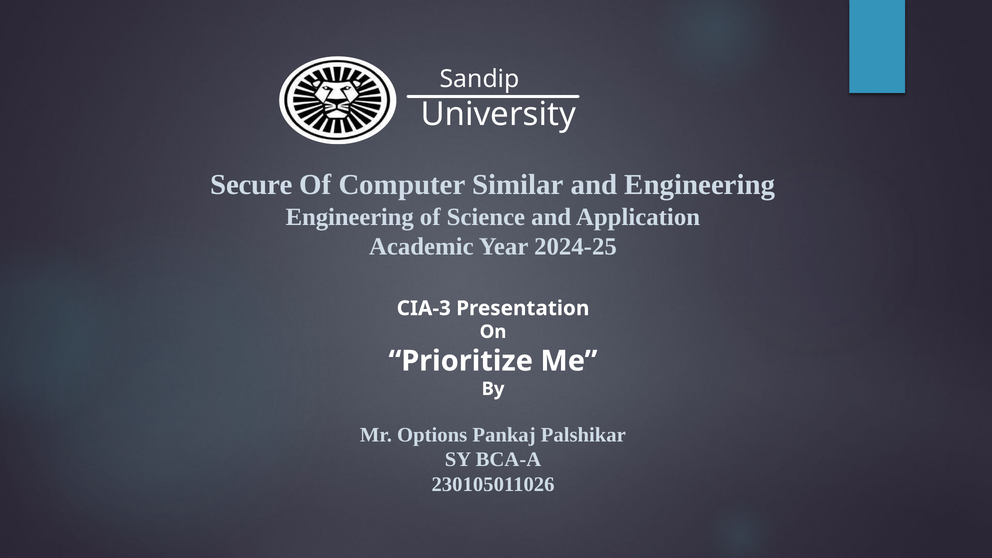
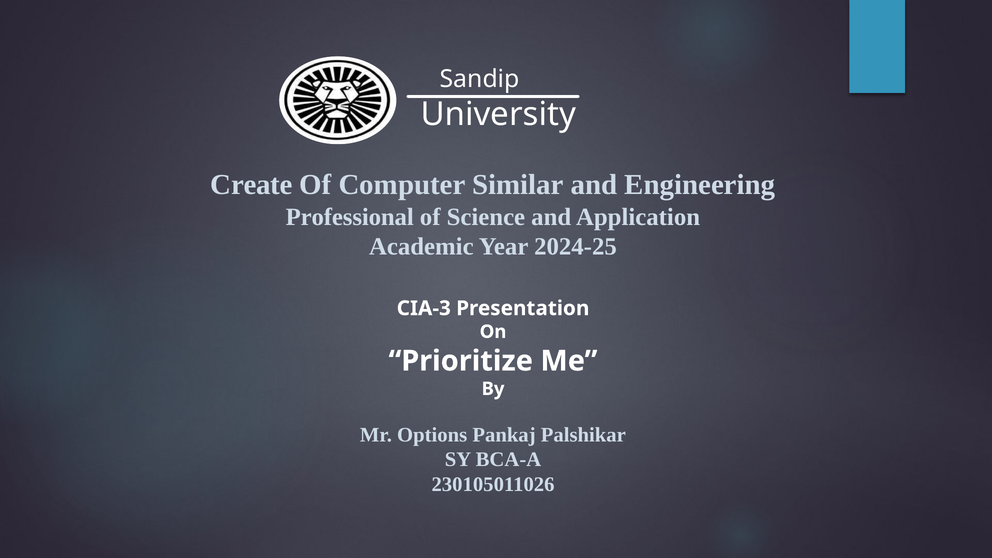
Secure: Secure -> Create
Engineering at (350, 217): Engineering -> Professional
